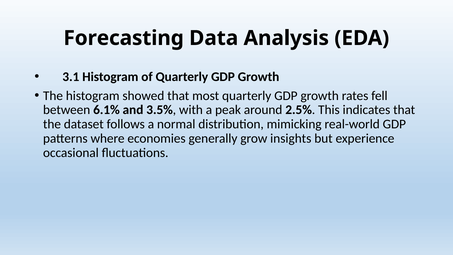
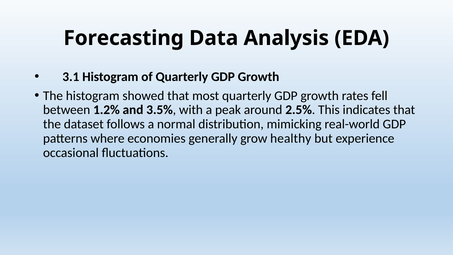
6.1%: 6.1% -> 1.2%
insights: insights -> healthy
